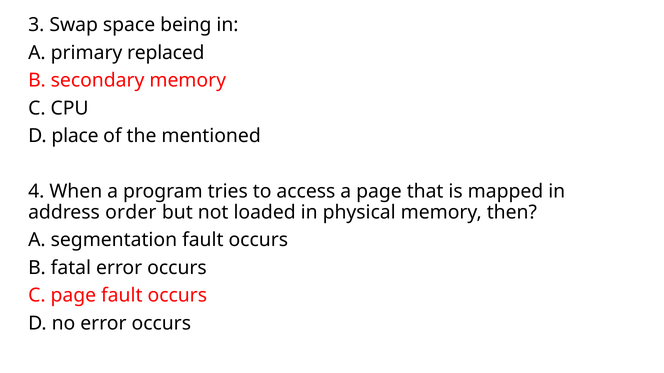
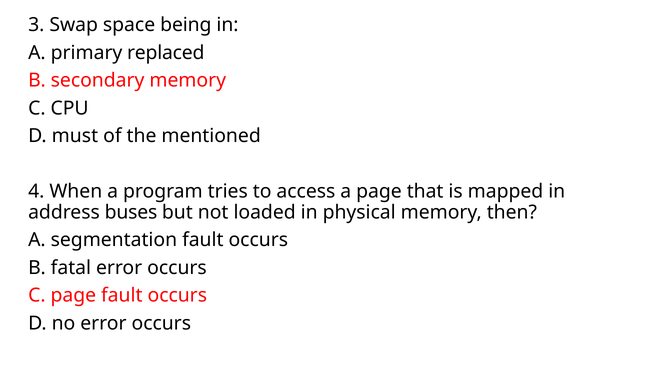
place: place -> must
order: order -> buses
